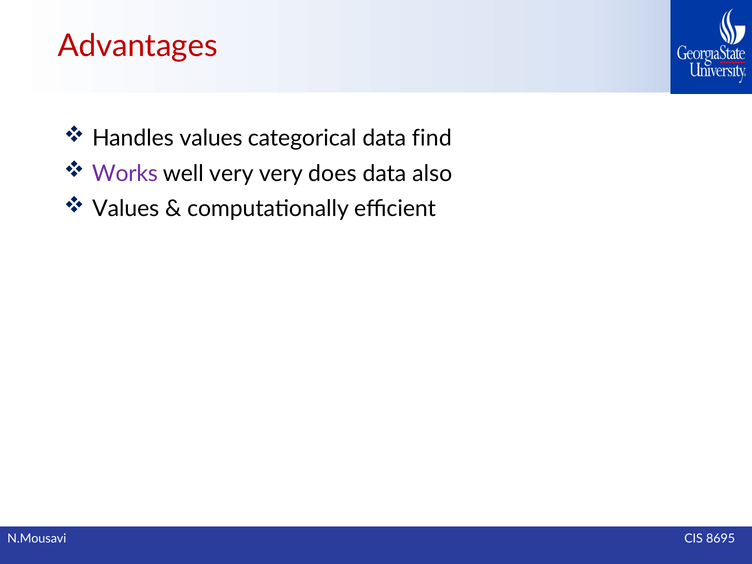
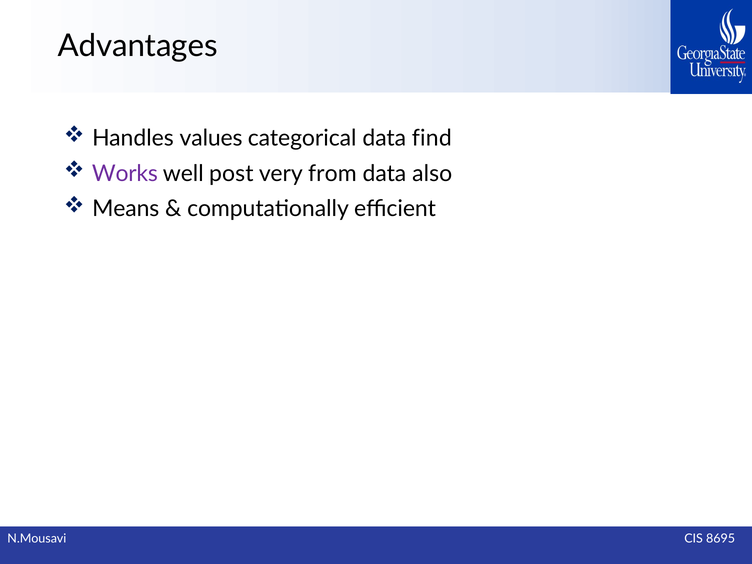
Advantages colour: red -> black
well very: very -> post
does: does -> from
Values at (126, 209): Values -> Means
